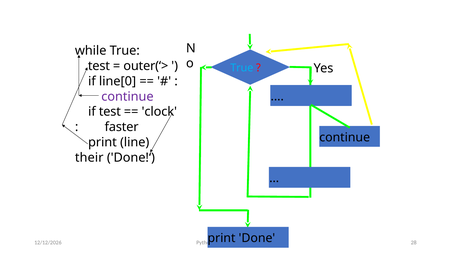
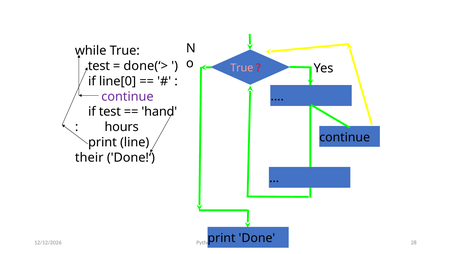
outer(‘>: outer(‘> -> done(‘>
True at (242, 68) colour: light blue -> pink
clock: clock -> hand
faster: faster -> hours
